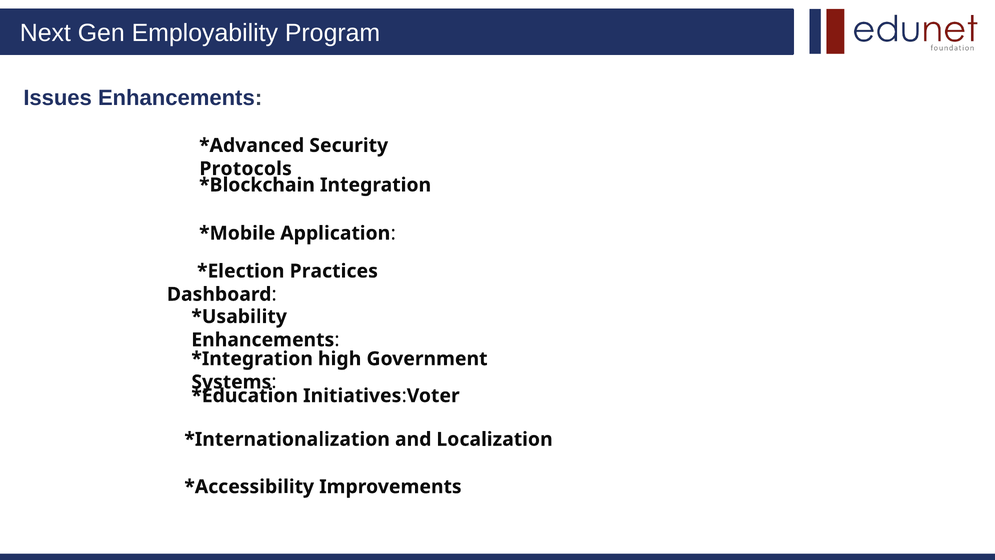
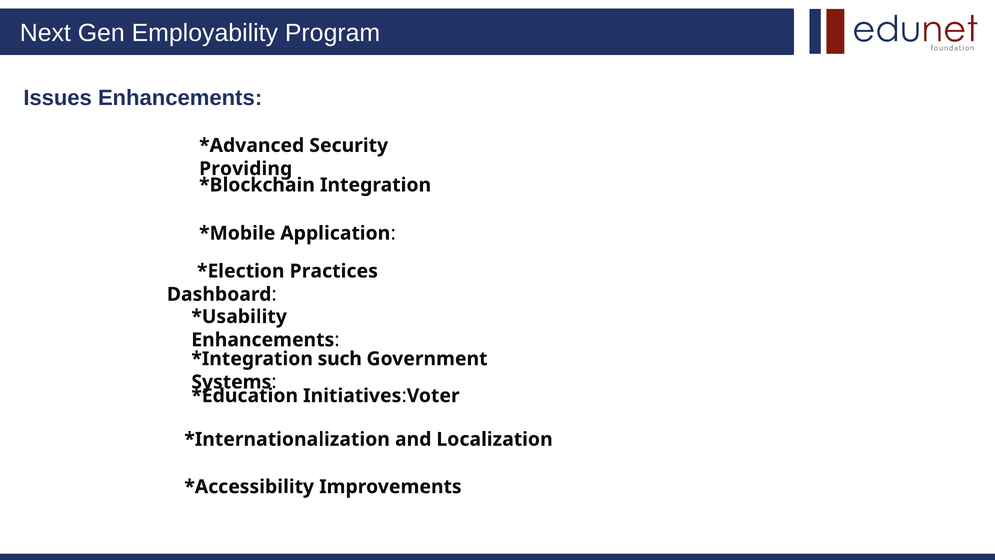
Protocols: Protocols -> Providing
high: high -> such
